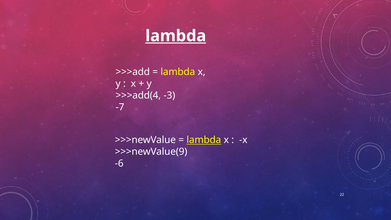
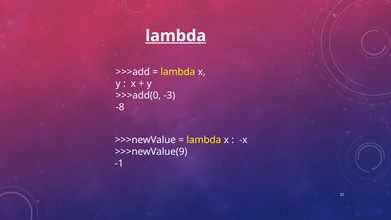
>>>add(4: >>>add(4 -> >>>add(0
-7: -7 -> -8
lambda at (204, 140) underline: present -> none
-6: -6 -> -1
